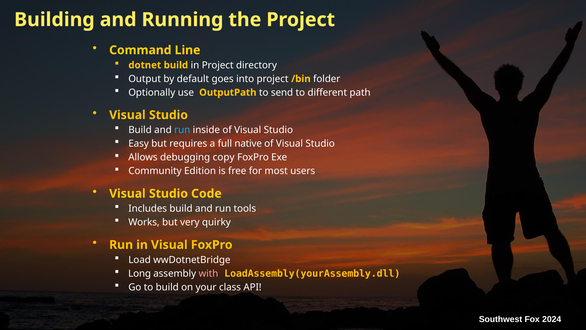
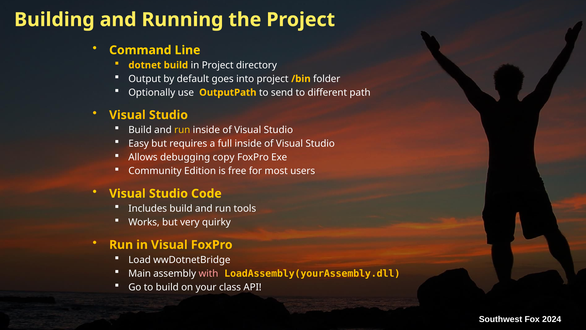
run at (182, 130) colour: light blue -> yellow
full native: native -> inside
Long: Long -> Main
